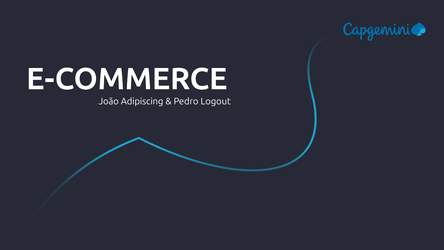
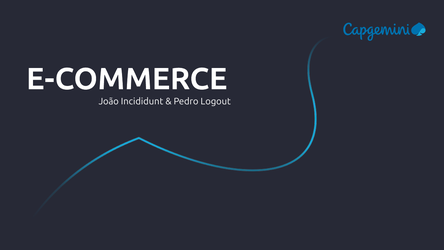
Adipiscing: Adipiscing -> Incididunt
